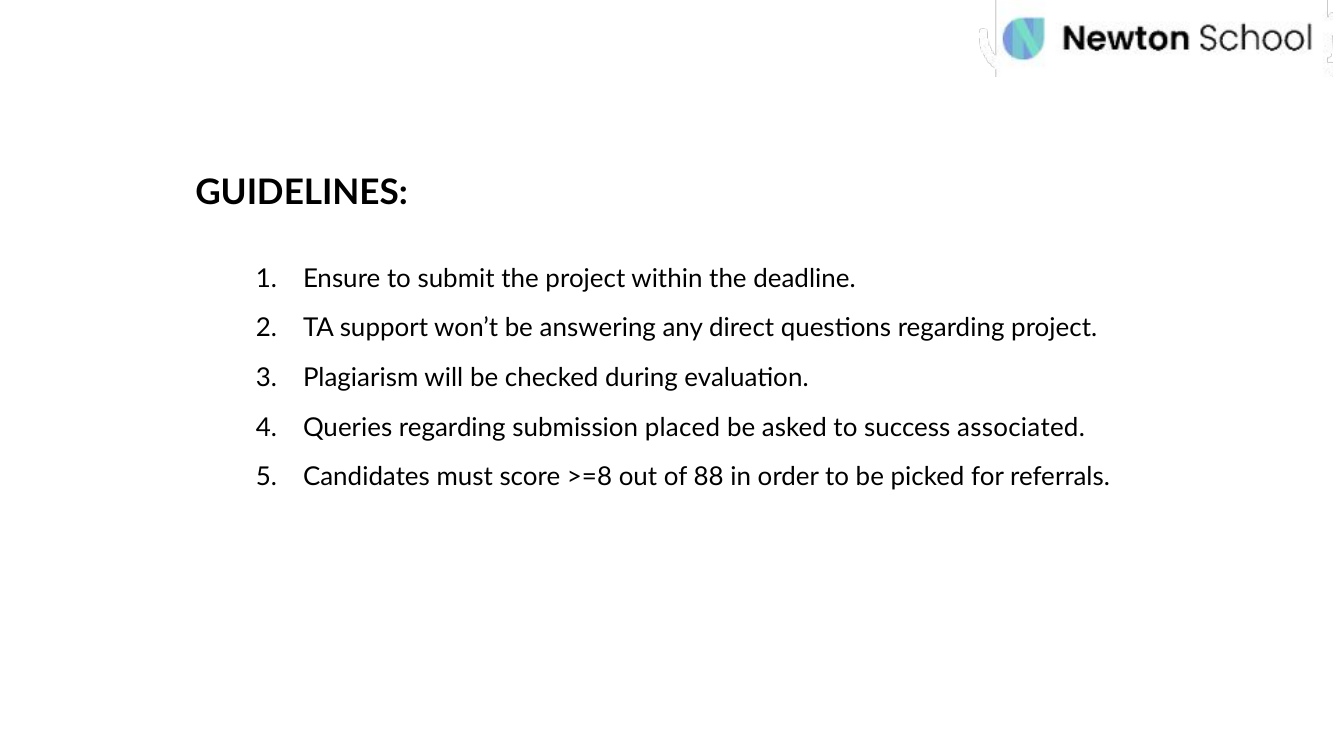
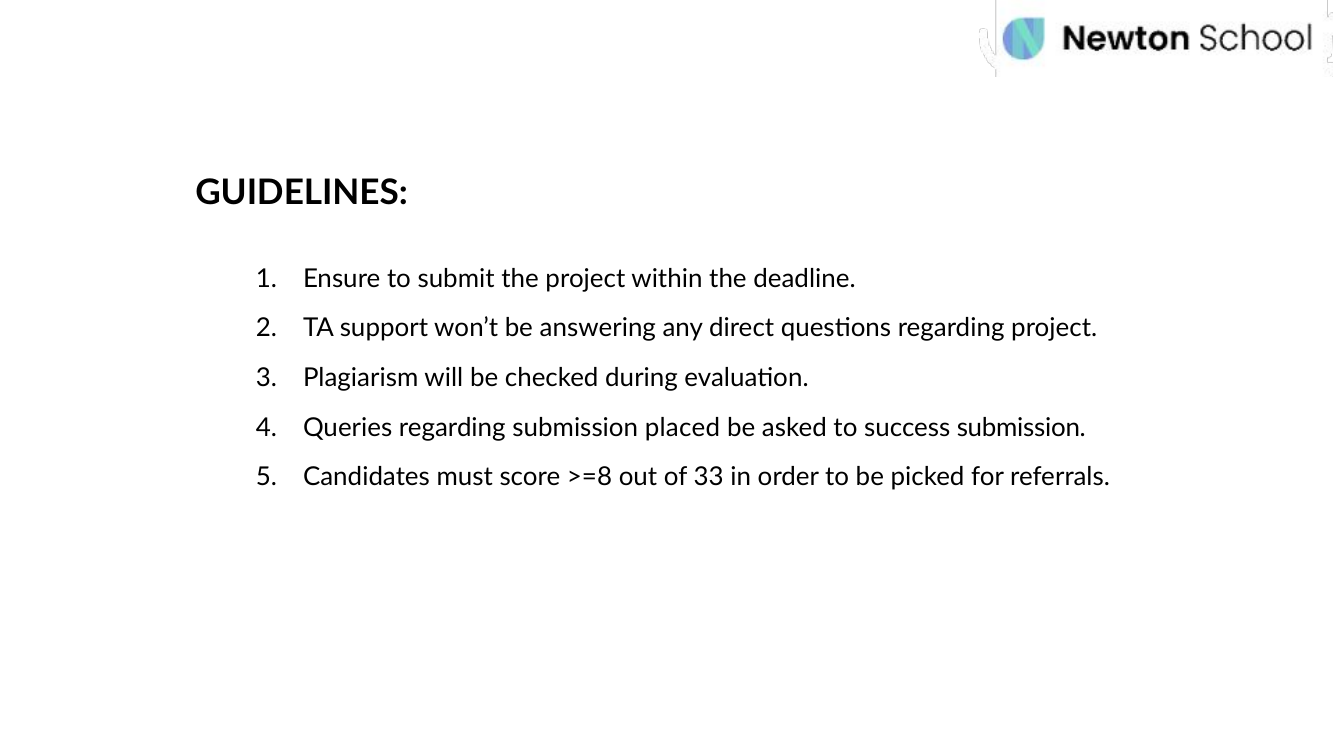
success associated: associated -> submission
88: 88 -> 33
